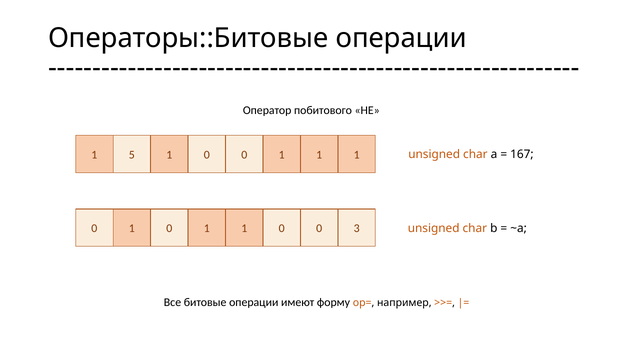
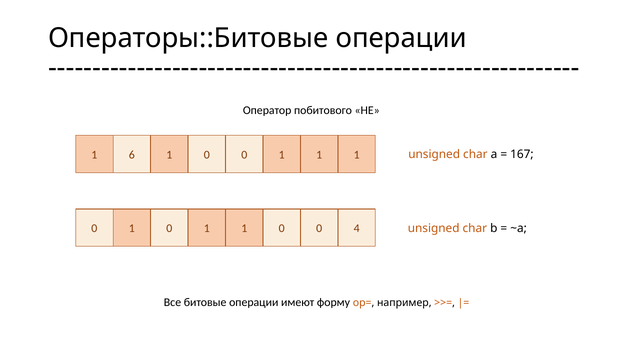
5: 5 -> 6
3: 3 -> 4
